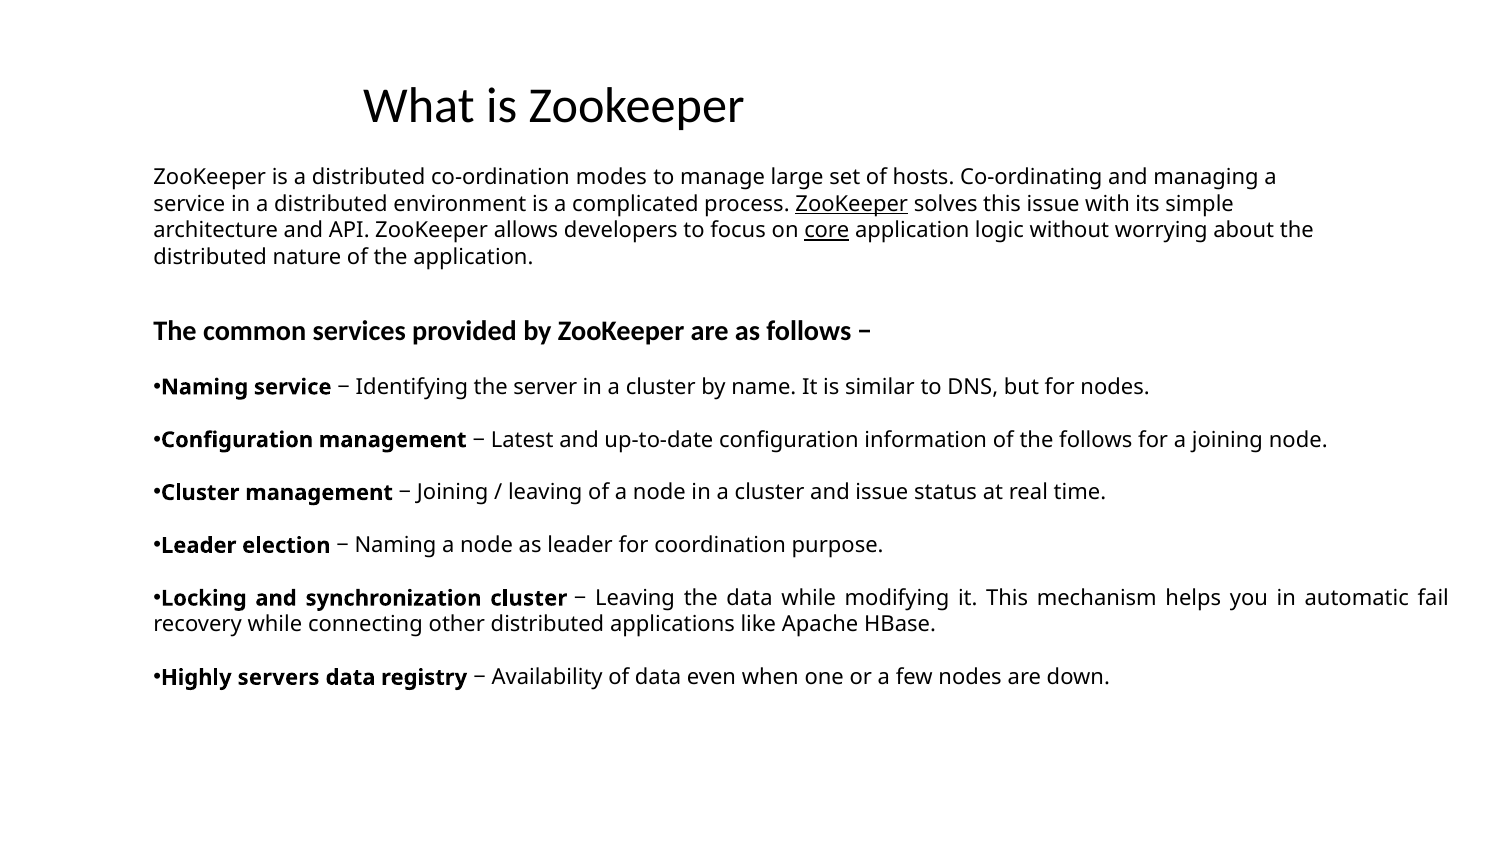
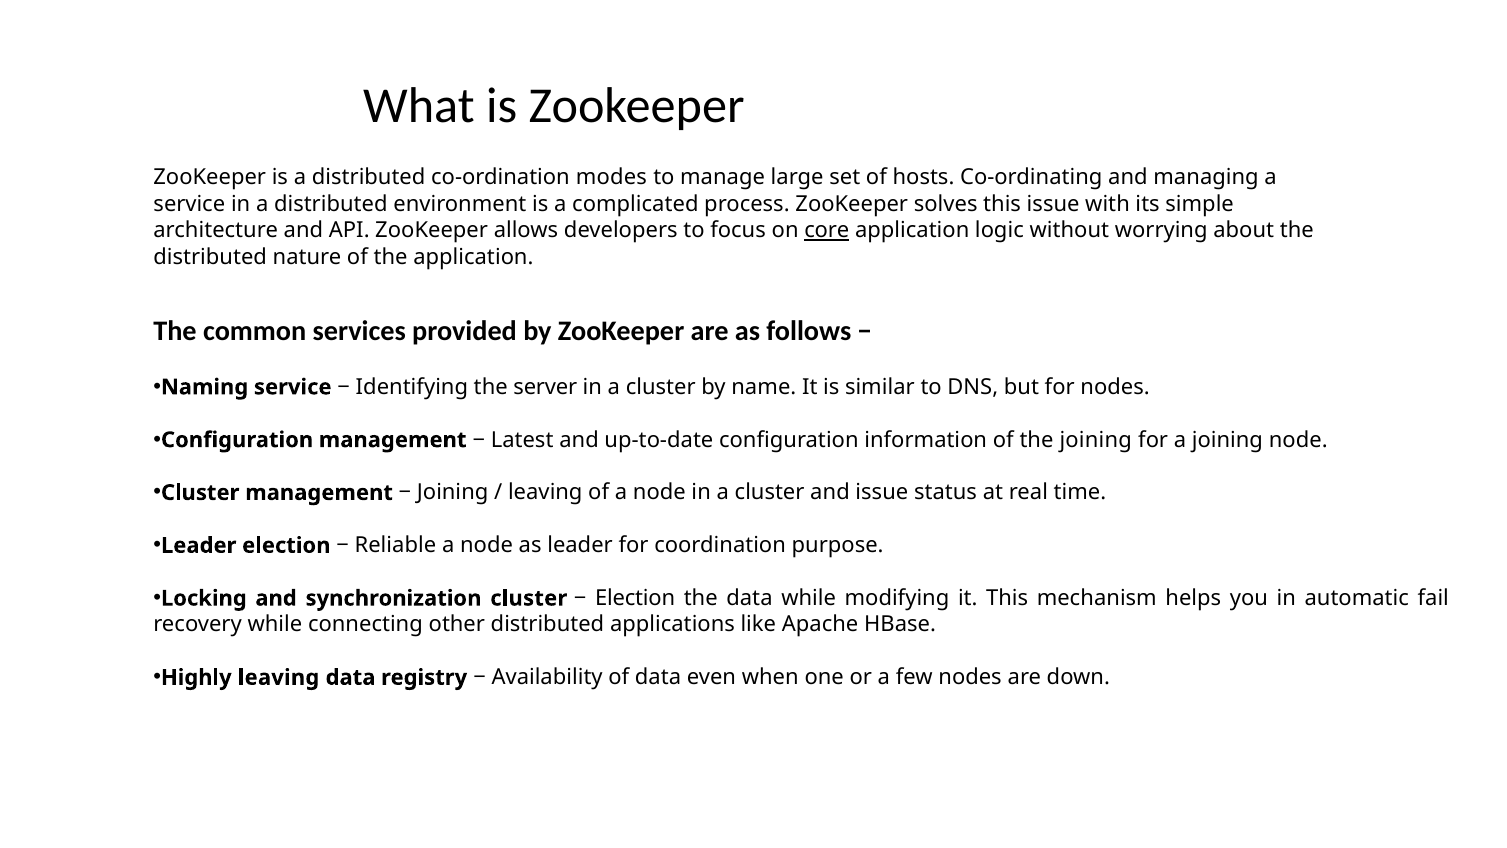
ZooKeeper at (852, 204) underline: present -> none
the follows: follows -> joining
Naming at (395, 545): Naming -> Reliable
Leaving at (635, 598): Leaving -> Election
Highly servers: servers -> leaving
